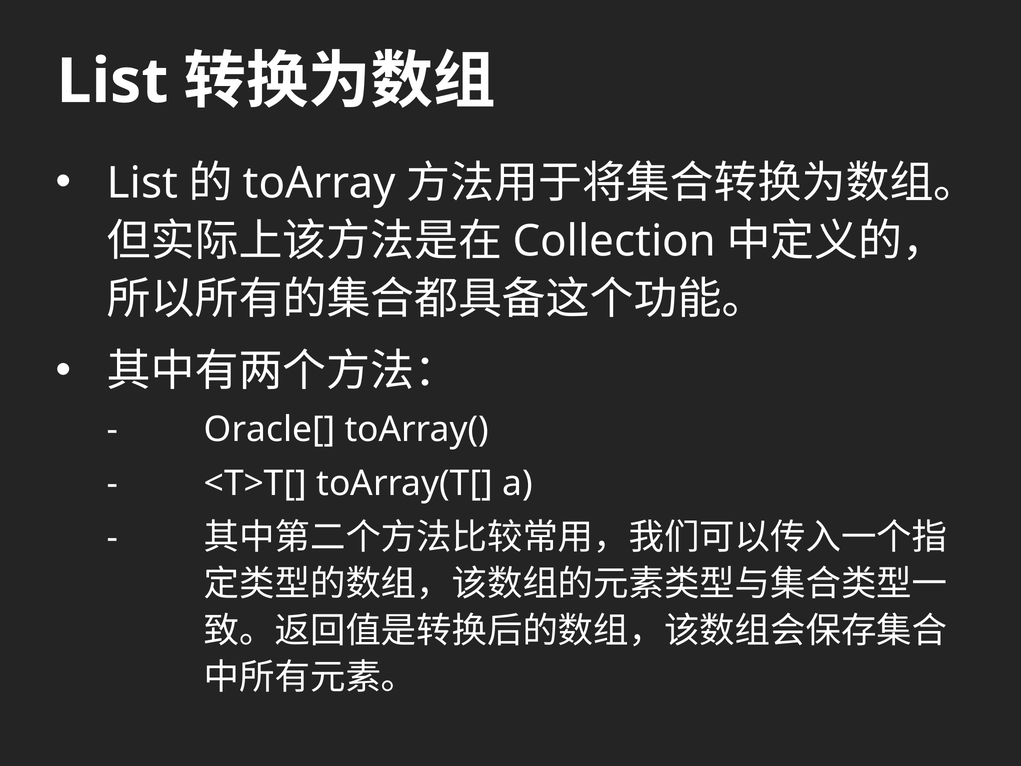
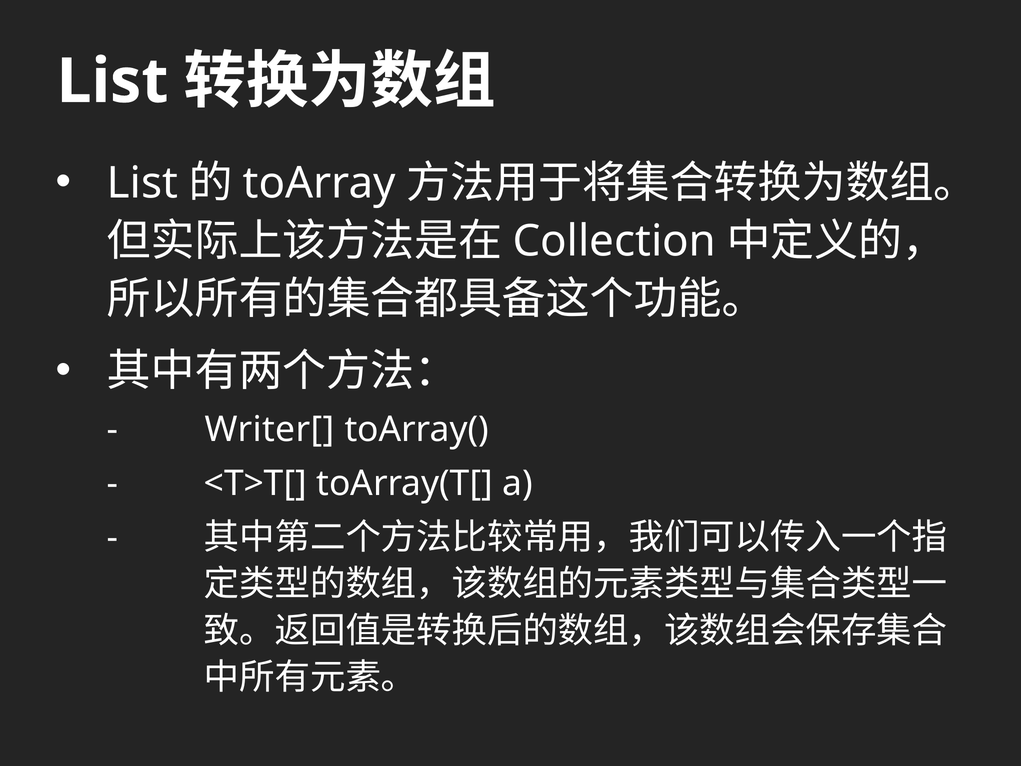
Oracle[: Oracle[ -> Writer[
